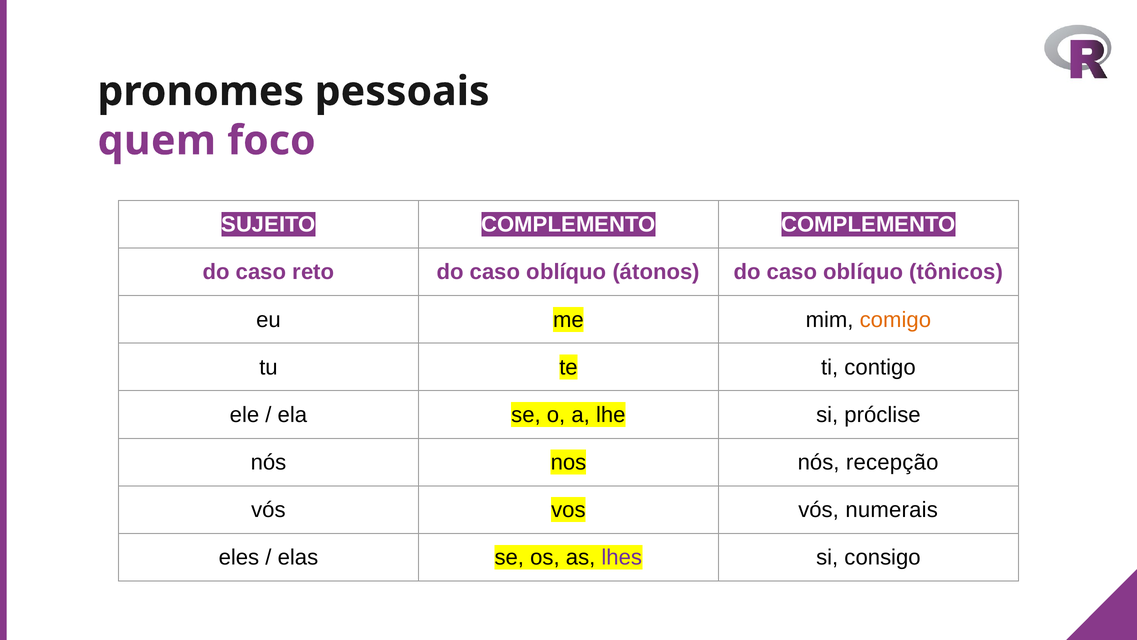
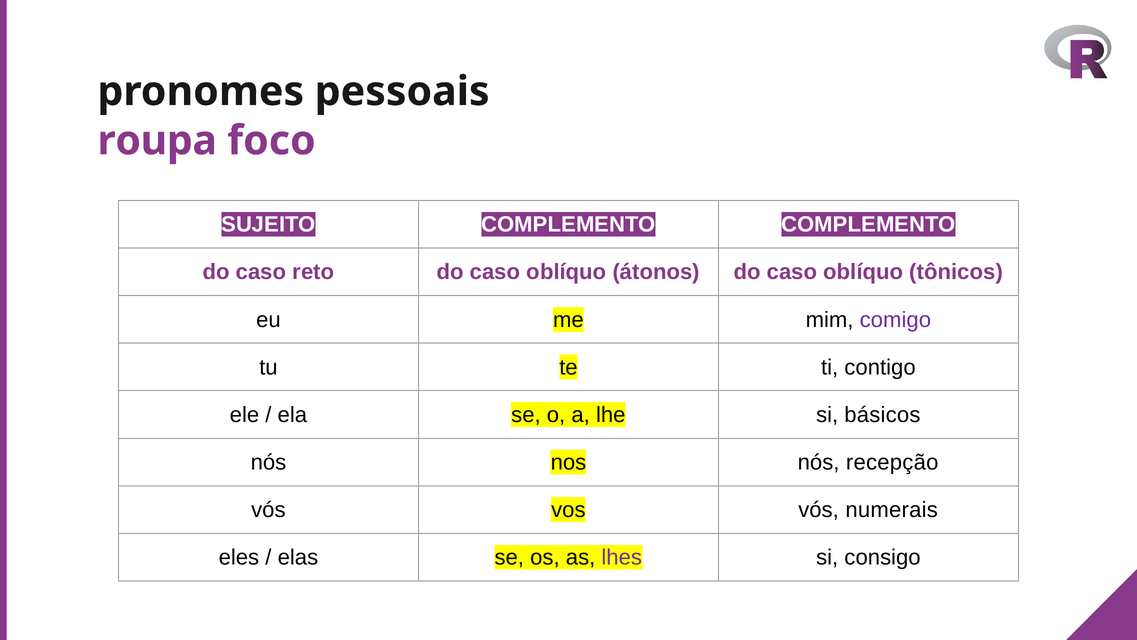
quem: quem -> roupa
comigo colour: orange -> purple
próclise: próclise -> básicos
